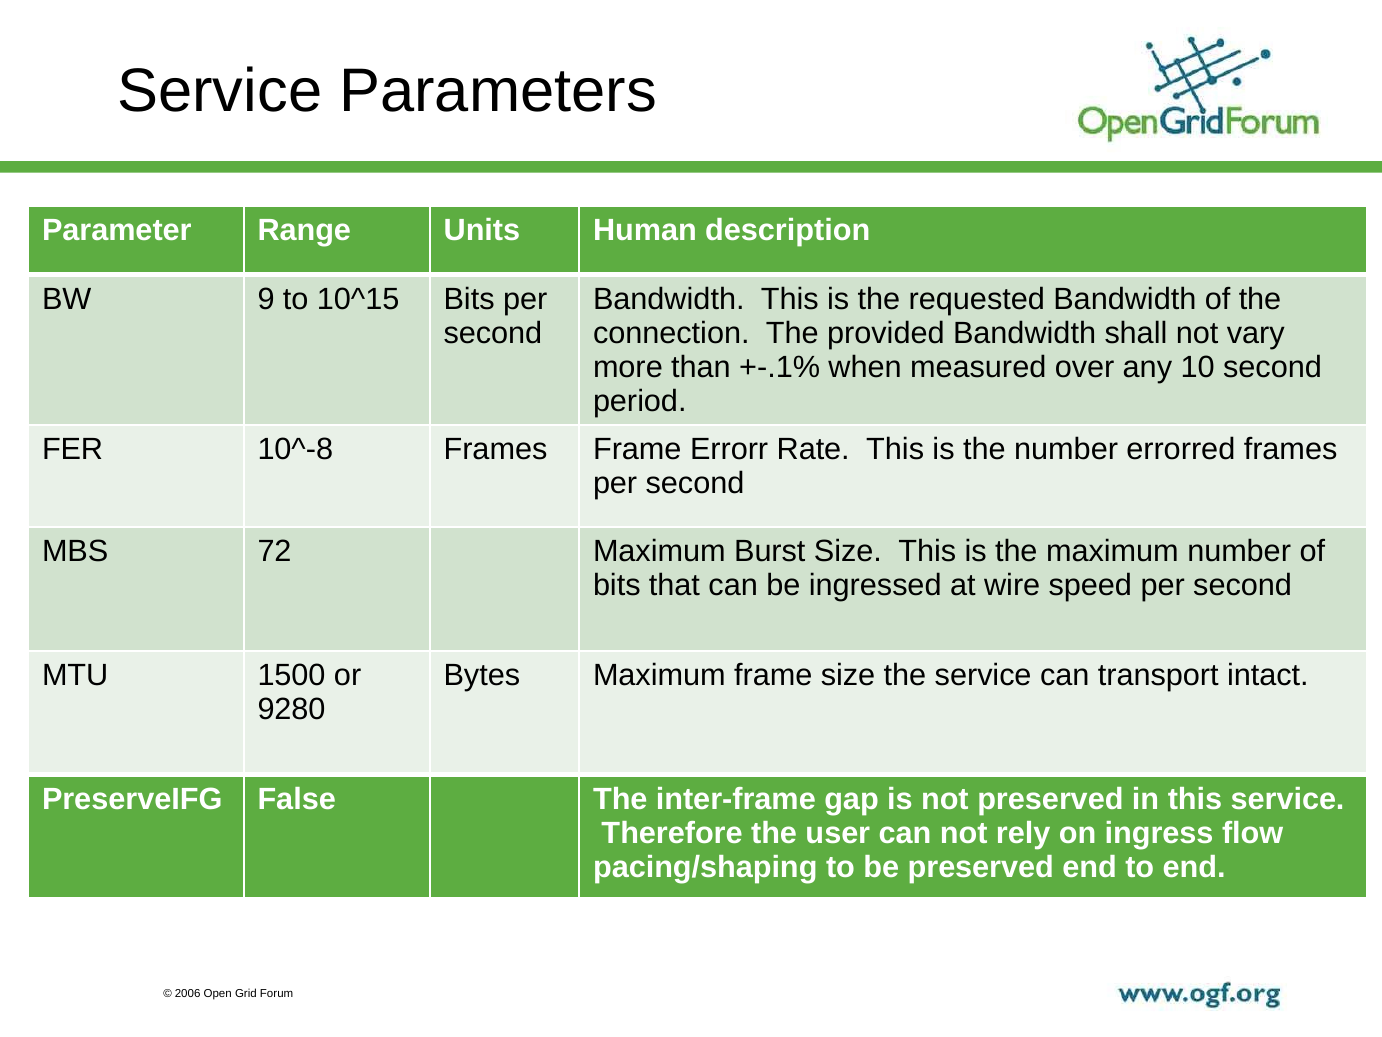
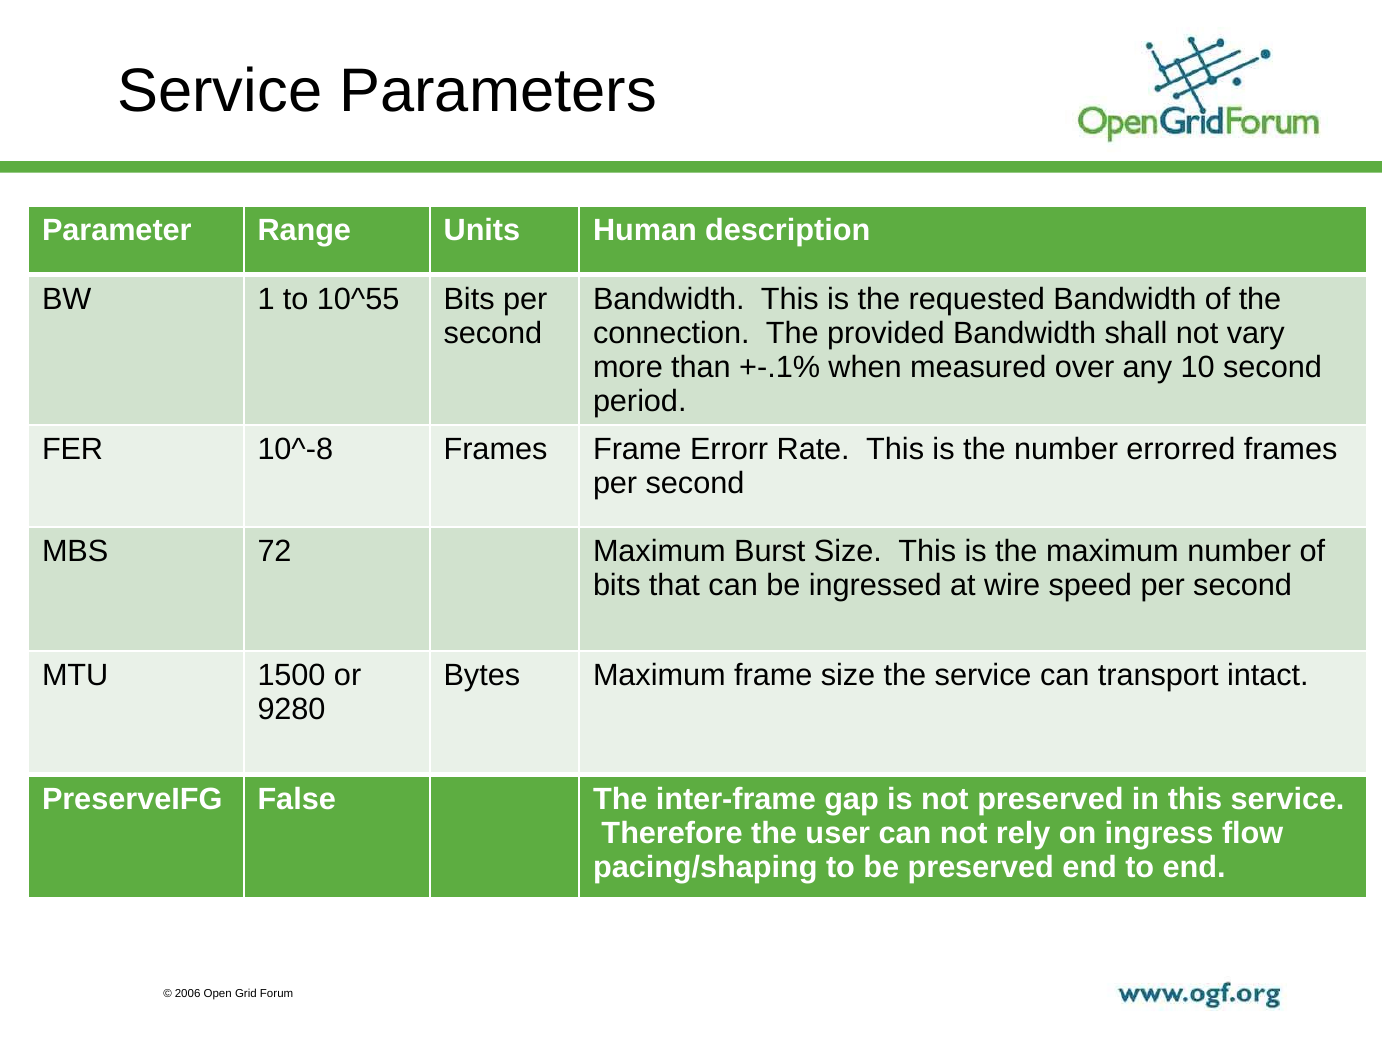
9: 9 -> 1
10^15: 10^15 -> 10^55
